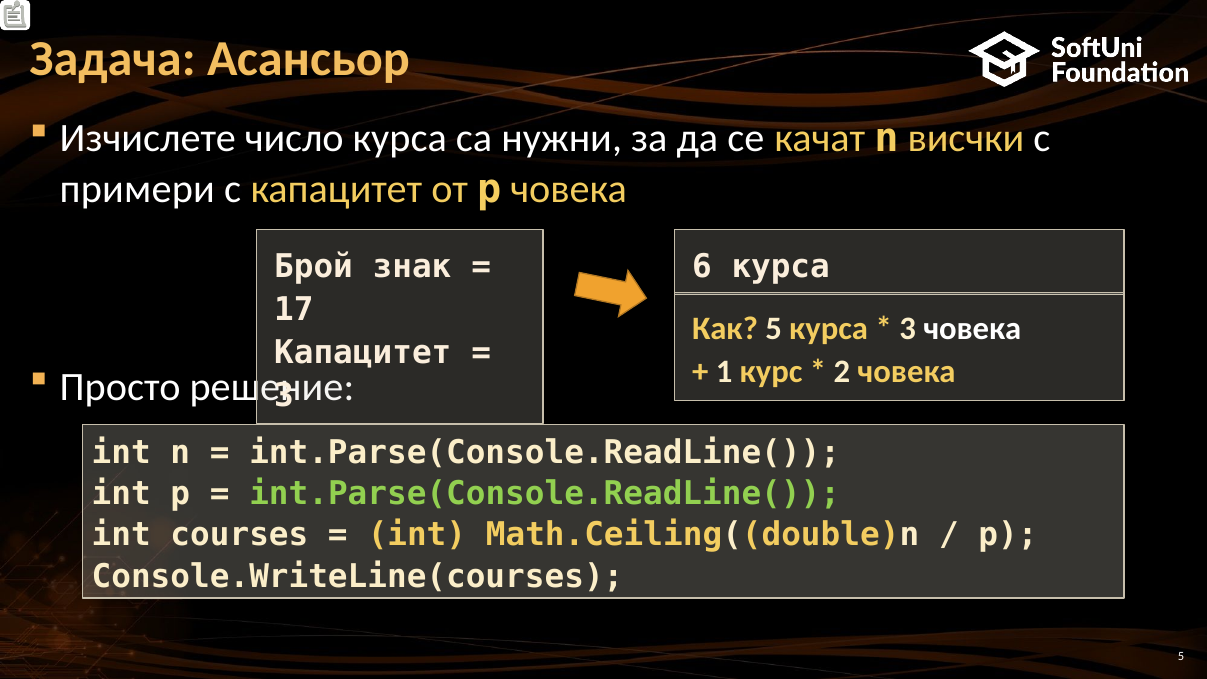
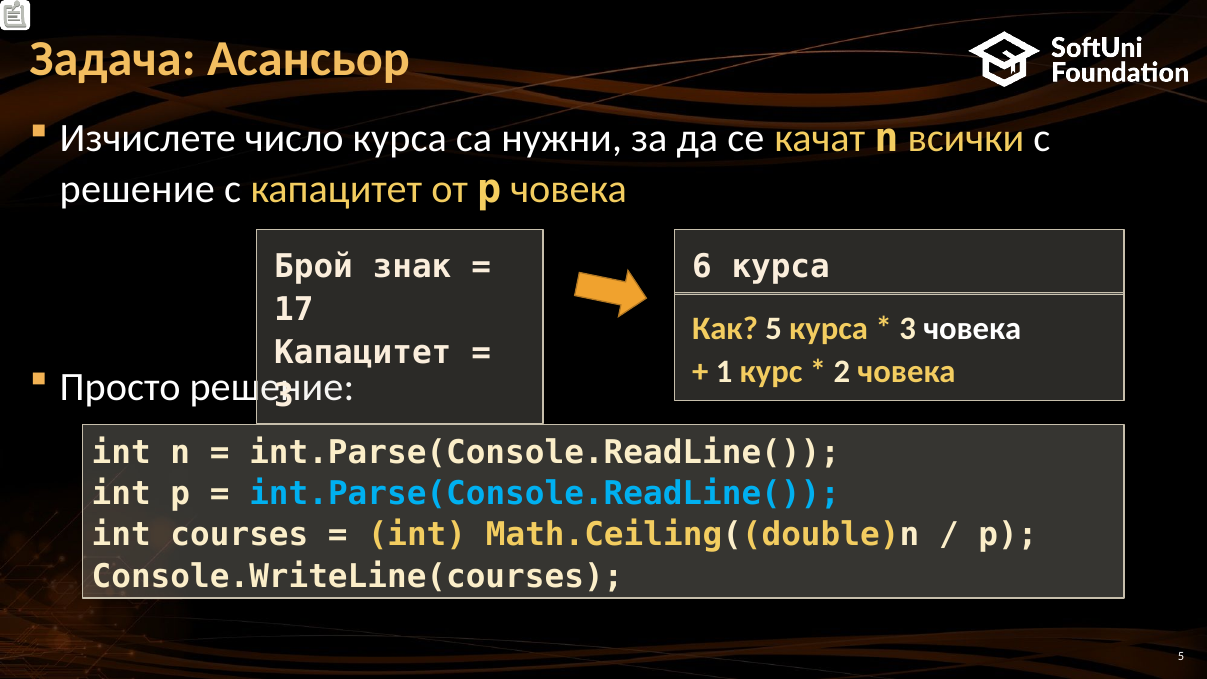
висчки: висчки -> всички
примери at (137, 189): примери -> решение
int.Parse(Console.ReadLine( at (545, 494) colour: light green -> light blue
